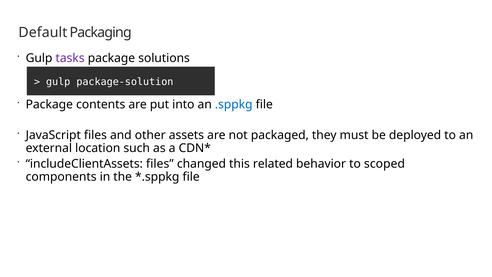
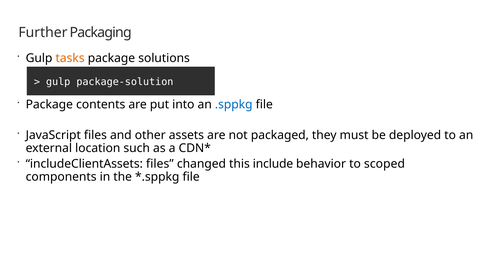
Default: Default -> Further
tasks colour: purple -> orange
related: related -> include
